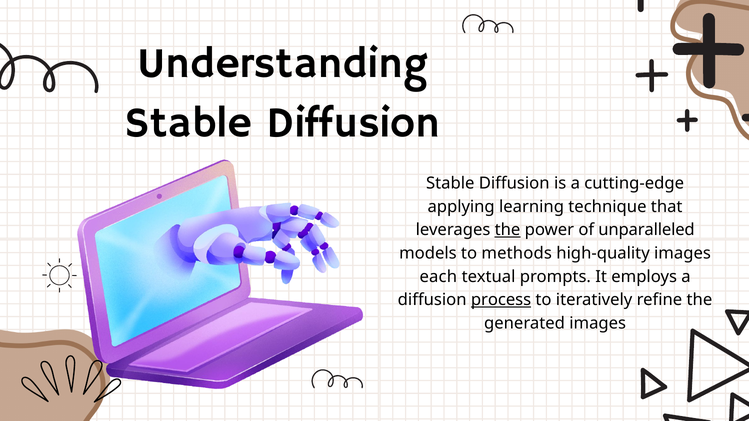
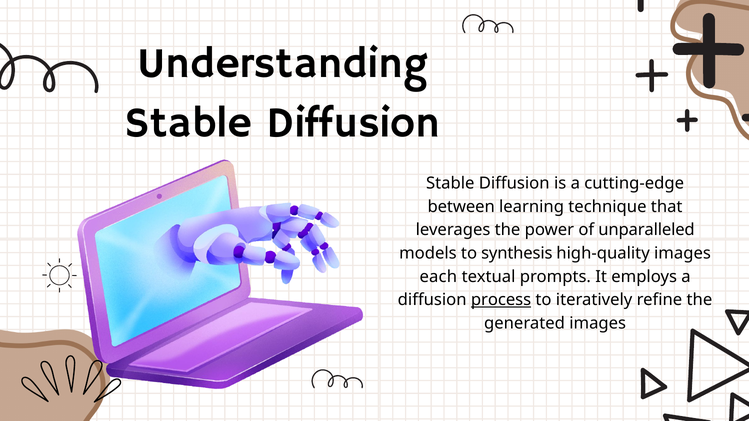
applying: applying -> between
the at (508, 230) underline: present -> none
methods: methods -> synthesis
